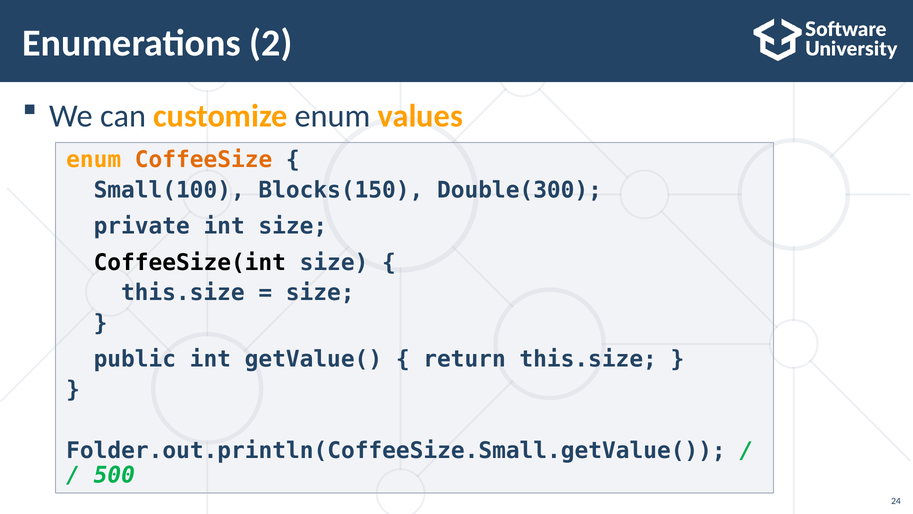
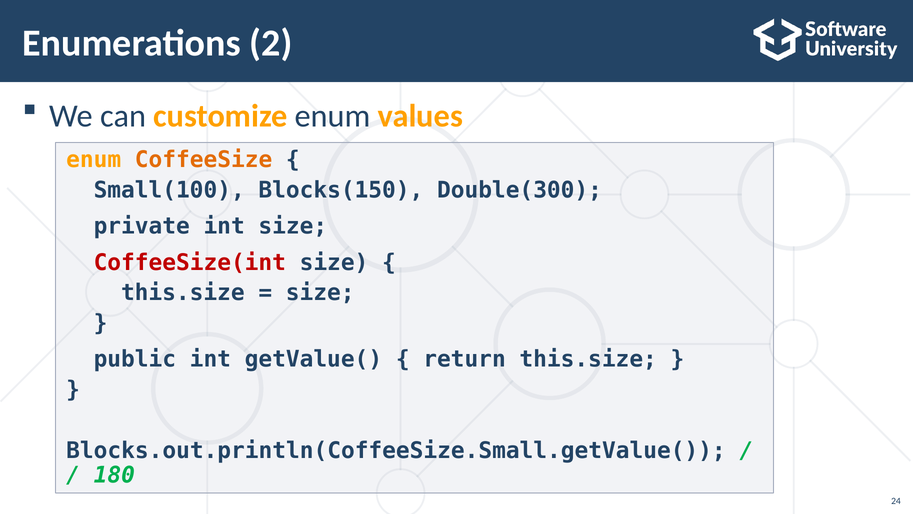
CoffeeSize(int colour: black -> red
Folder.out.println(CoffeeSize.Small.getValue(: Folder.out.println(CoffeeSize.Small.getValue( -> Blocks.out.println(CoffeeSize.Small.getValue(
500: 500 -> 180
